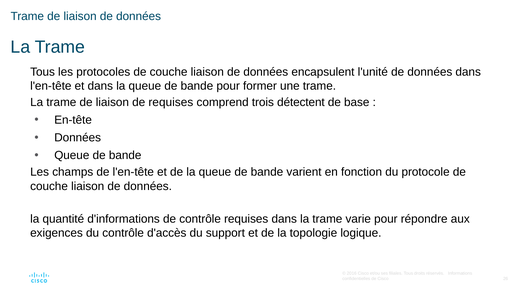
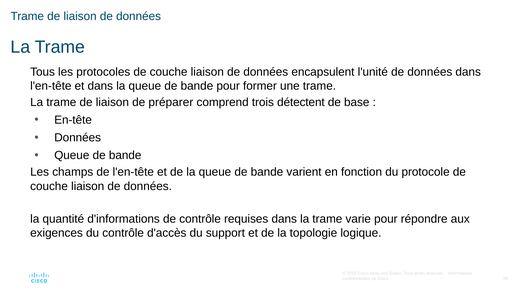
de requises: requises -> préparer
